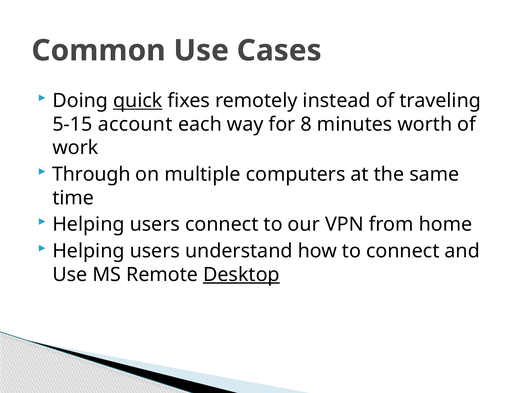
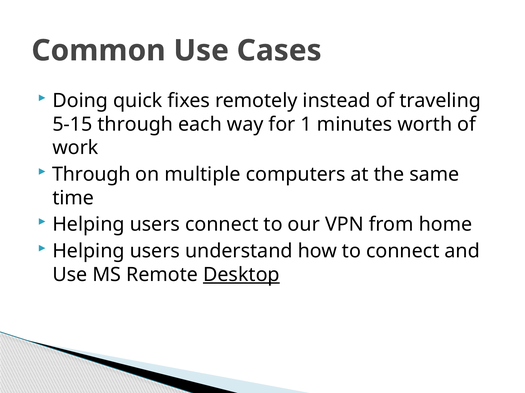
quick underline: present -> none
5-15 account: account -> through
8: 8 -> 1
